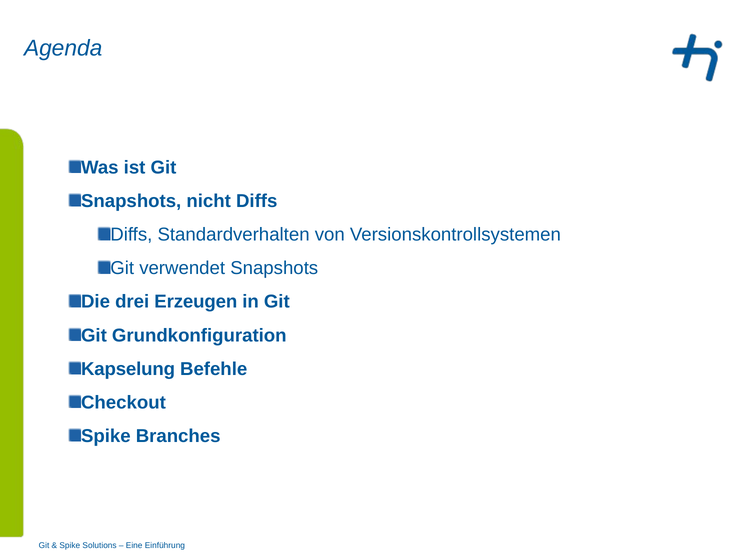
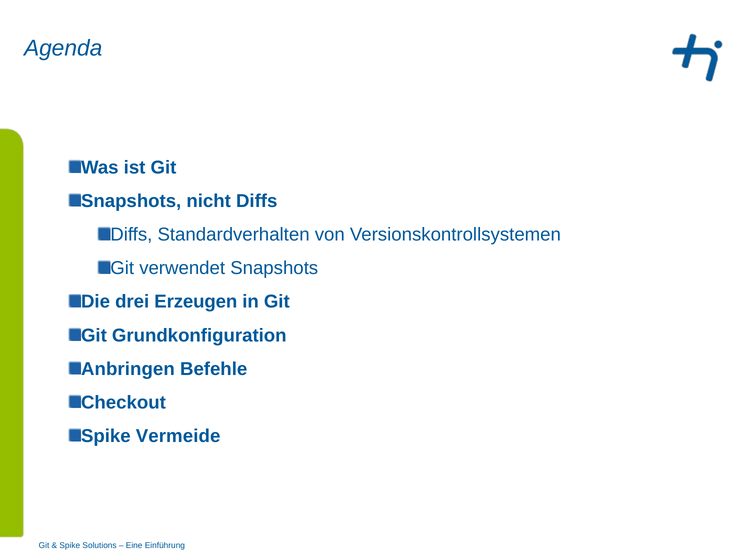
Kapselung: Kapselung -> Anbringen
Branches: Branches -> Vermeide
